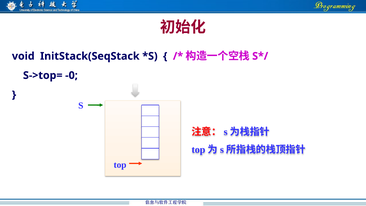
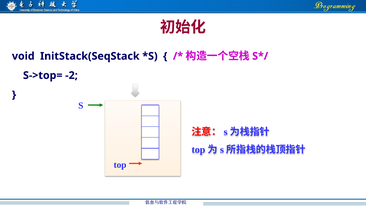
-0: -0 -> -2
